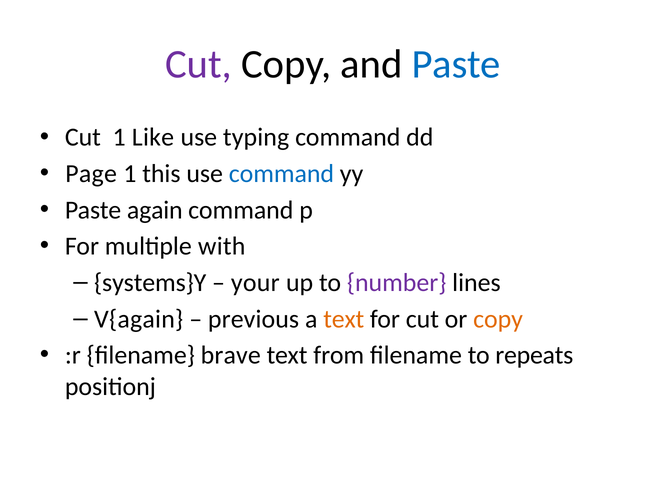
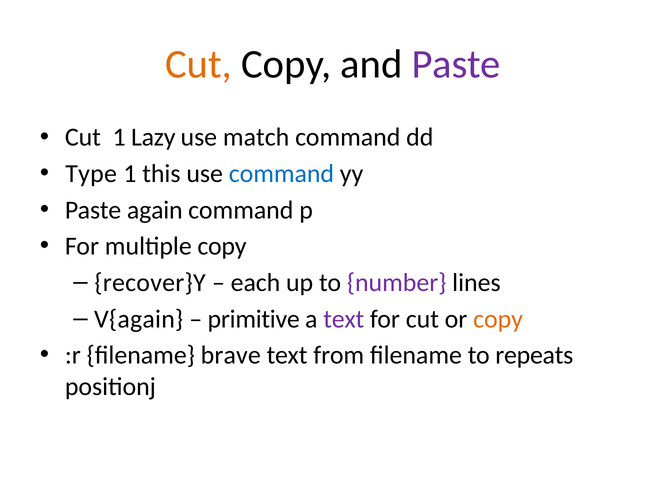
Cut at (199, 64) colour: purple -> orange
Paste at (456, 64) colour: blue -> purple
Like: Like -> Lazy
typing: typing -> match
Page: Page -> Type
multiple with: with -> copy
systems}Y: systems}Y -> recover}Y
your: your -> each
previous: previous -> primitive
text at (344, 319) colour: orange -> purple
